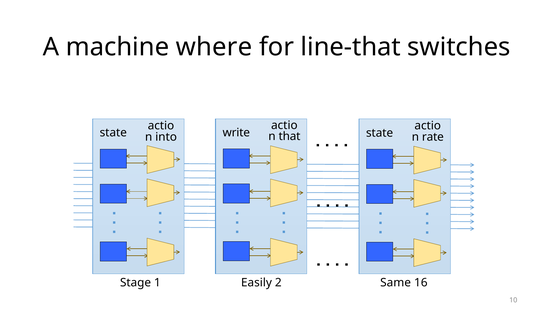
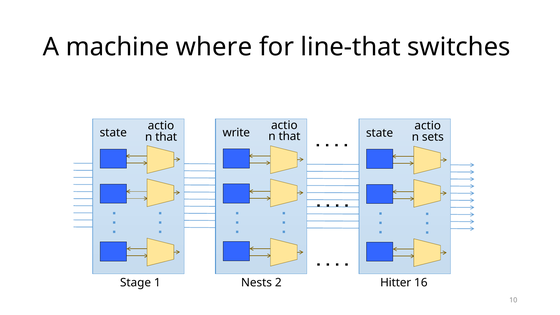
rate: rate -> sets
into at (166, 137): into -> that
Easily: Easily -> Nests
Same: Same -> Hitter
